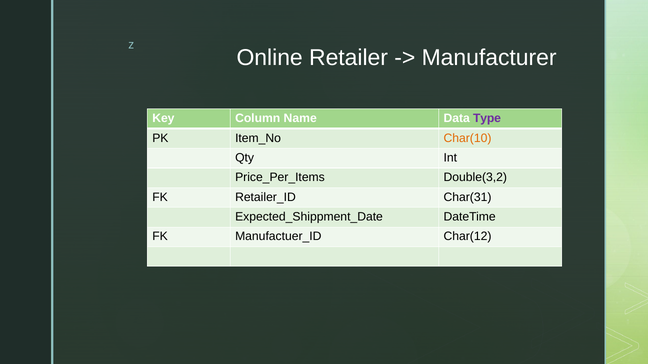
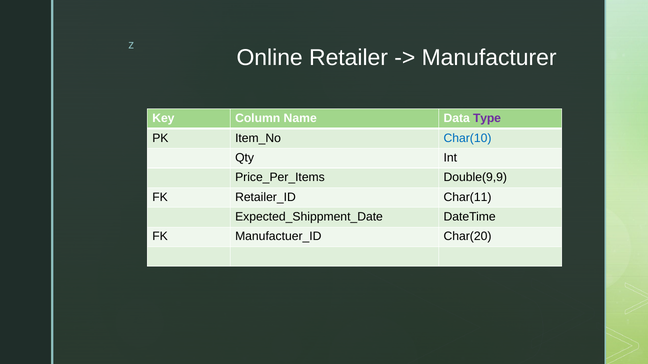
Char(10 colour: orange -> blue
Double(3,2: Double(3,2 -> Double(9,9
Char(31: Char(31 -> Char(11
Char(12: Char(12 -> Char(20
